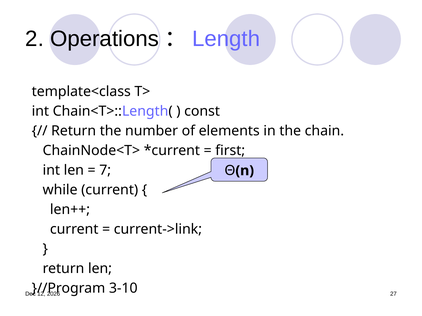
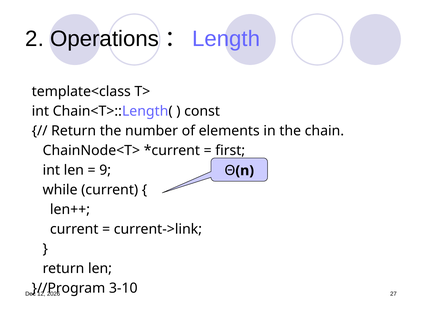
7: 7 -> 9
